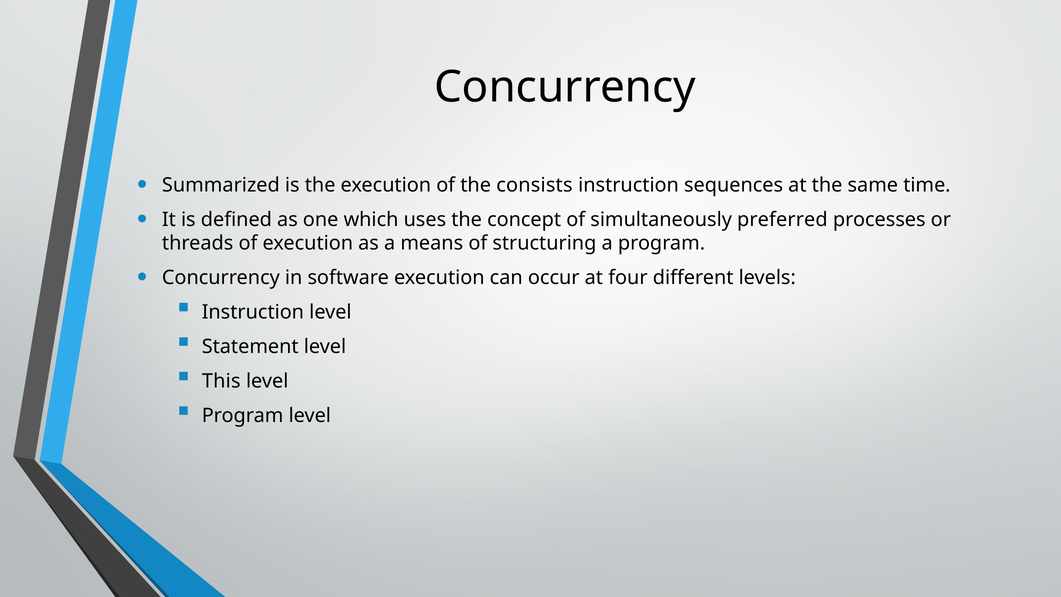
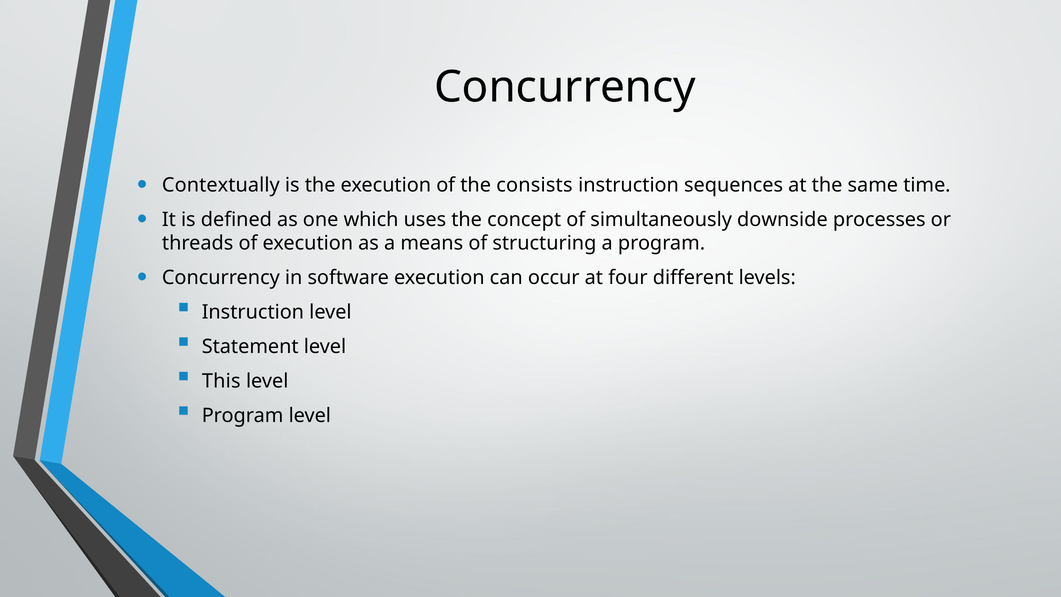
Summarized: Summarized -> Contextually
preferred: preferred -> downside
